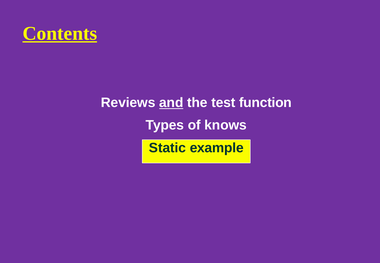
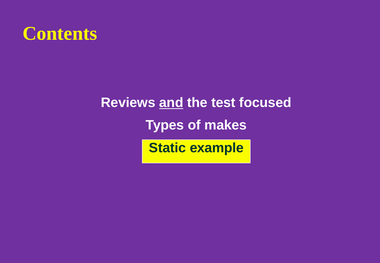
Contents underline: present -> none
function: function -> focused
knows: knows -> makes
